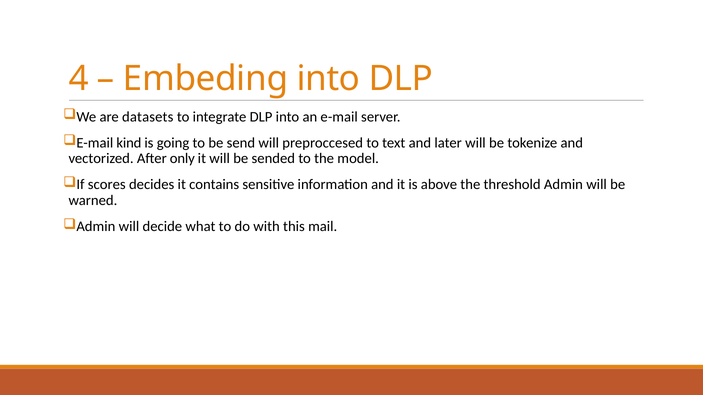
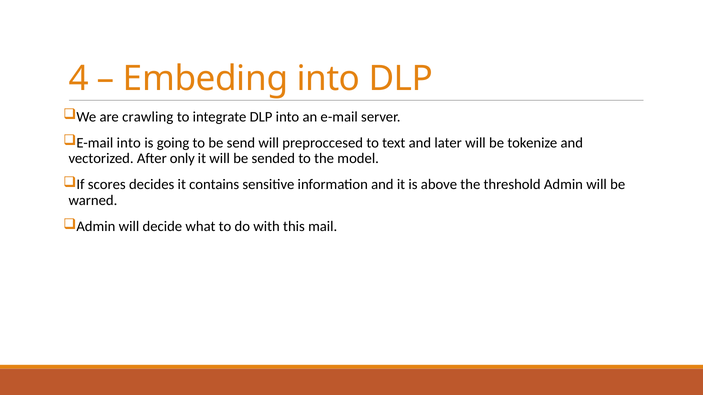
datasets: datasets -> crawling
E-mail kind: kind -> into
